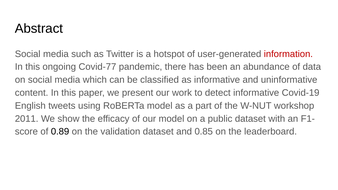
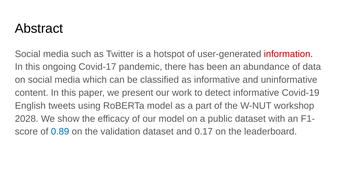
Covid-77: Covid-77 -> Covid-17
2011: 2011 -> 2028
0.89 colour: black -> blue
0.85: 0.85 -> 0.17
